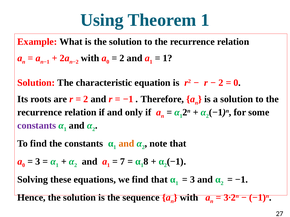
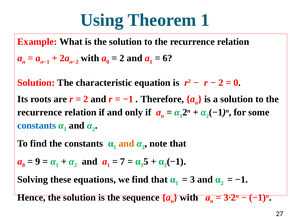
1 at (168, 58): 1 -> 6
constants at (37, 126) colour: purple -> blue
3 at (38, 162): 3 -> 9
8: 8 -> 5
